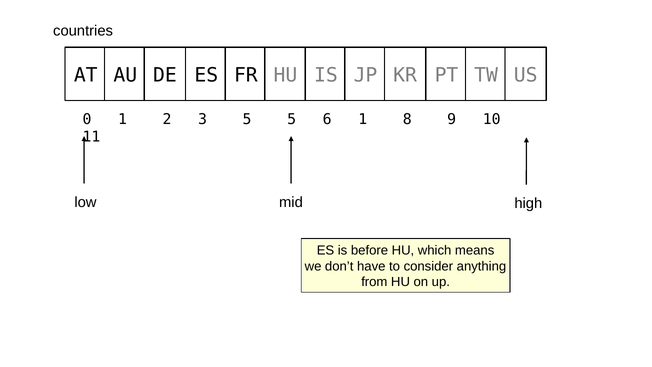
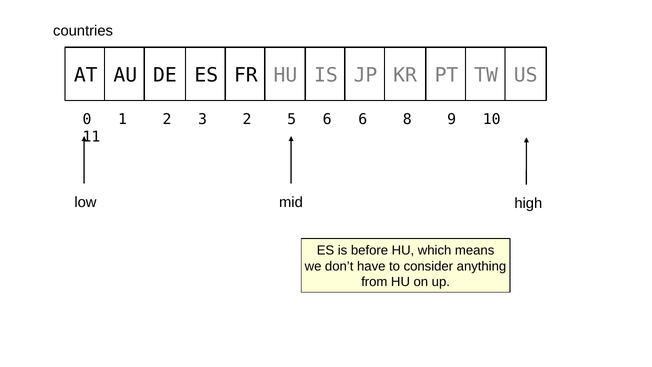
3 5: 5 -> 2
6 1: 1 -> 6
